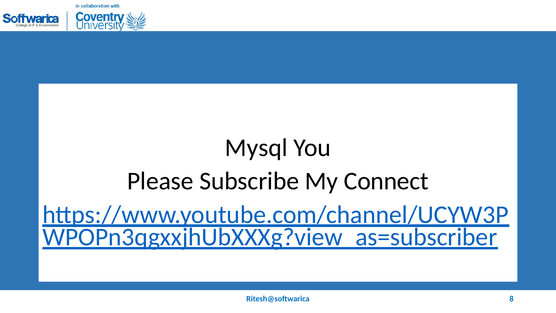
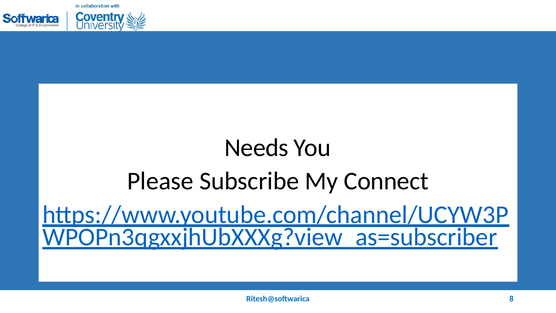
Mysql: Mysql -> Needs
